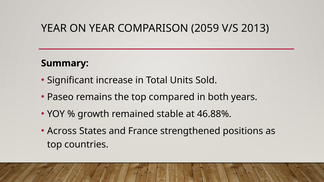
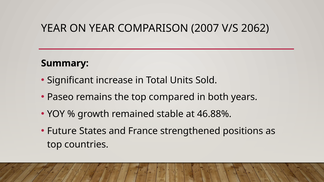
2059: 2059 -> 2007
2013: 2013 -> 2062
Across: Across -> Future
